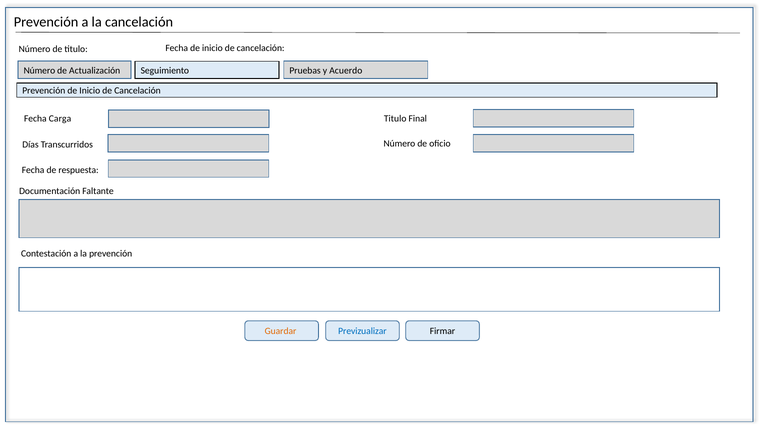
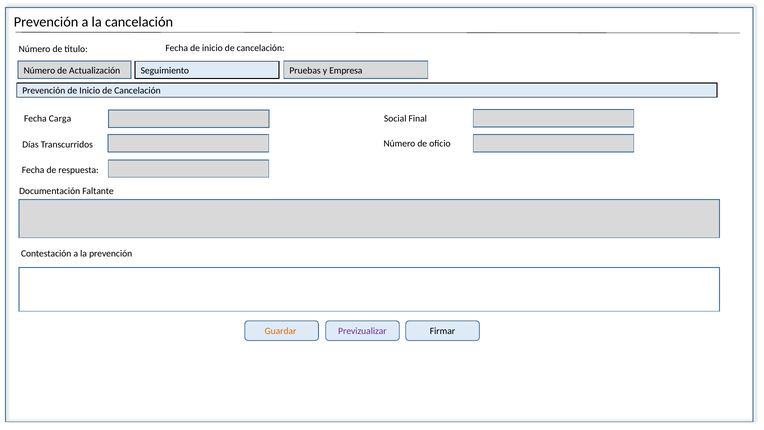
Acuerdo: Acuerdo -> Empresa
Titulo at (395, 119): Titulo -> Social
Previzualizar colour: blue -> purple
